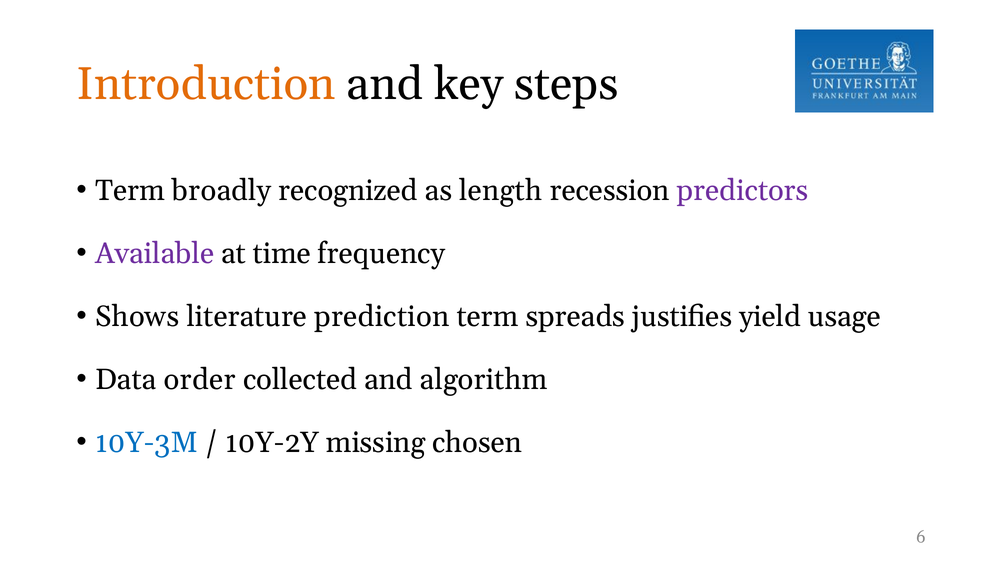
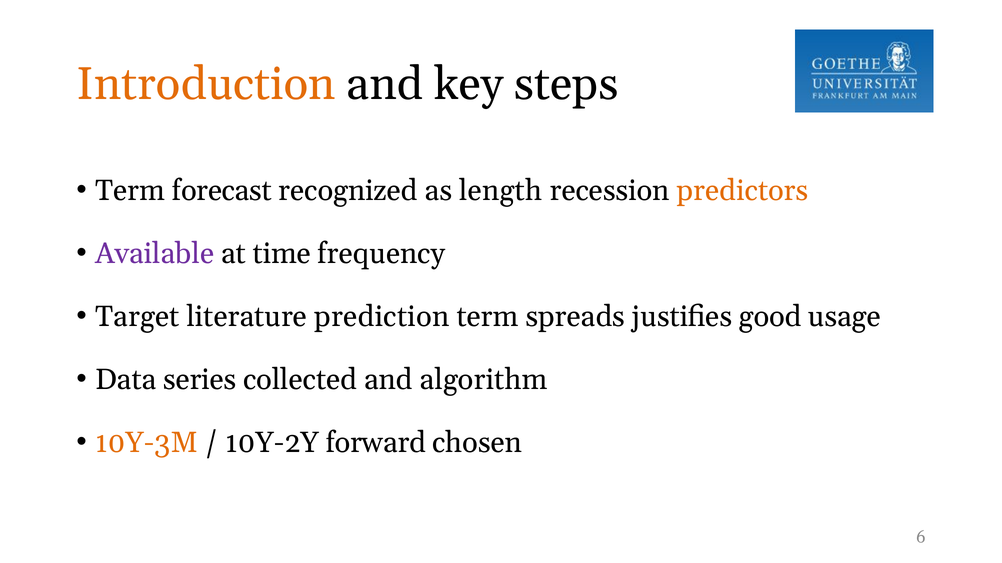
broadly: broadly -> forecast
predictors colour: purple -> orange
Shows: Shows -> Target
yield: yield -> good
order: order -> series
10Y-3M colour: blue -> orange
missing: missing -> forward
